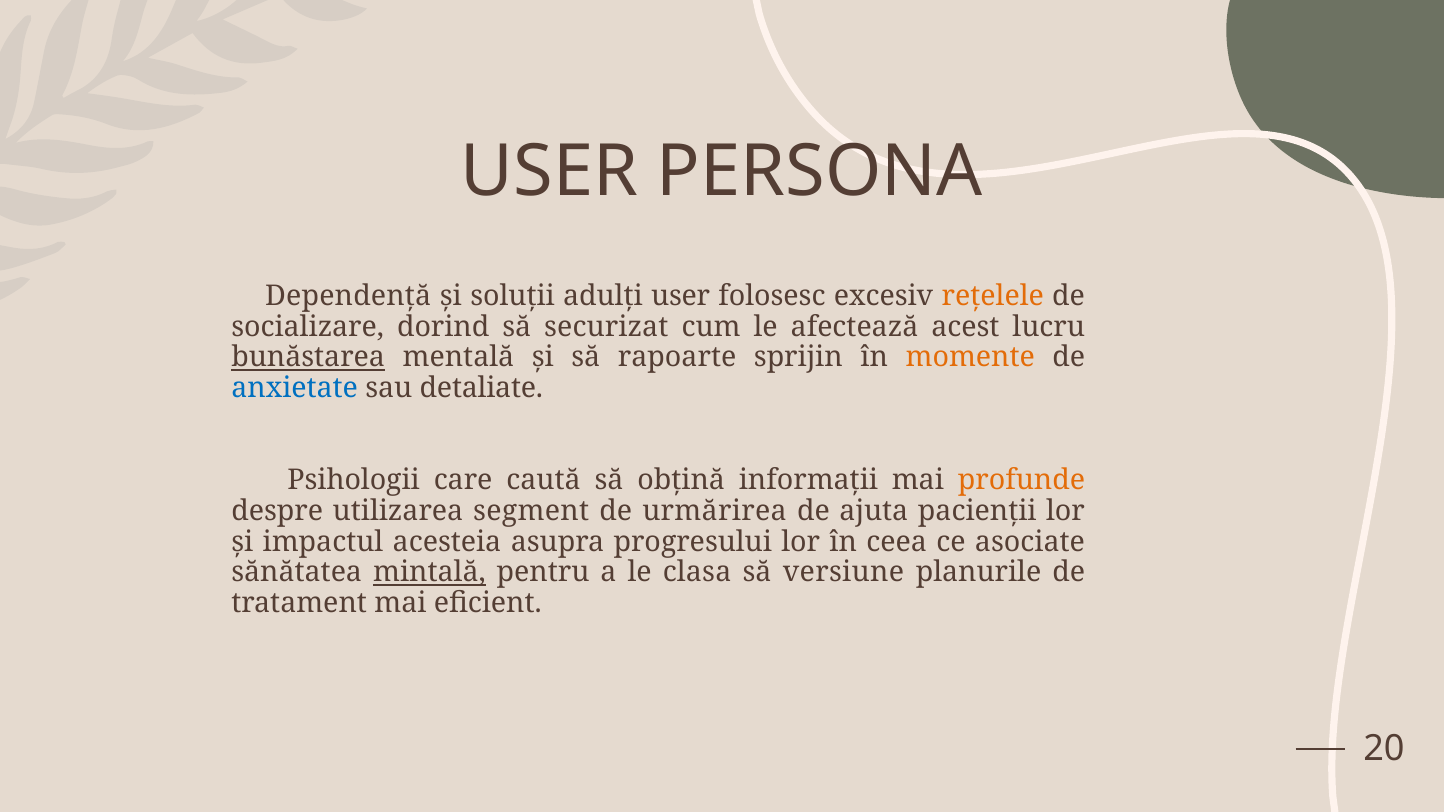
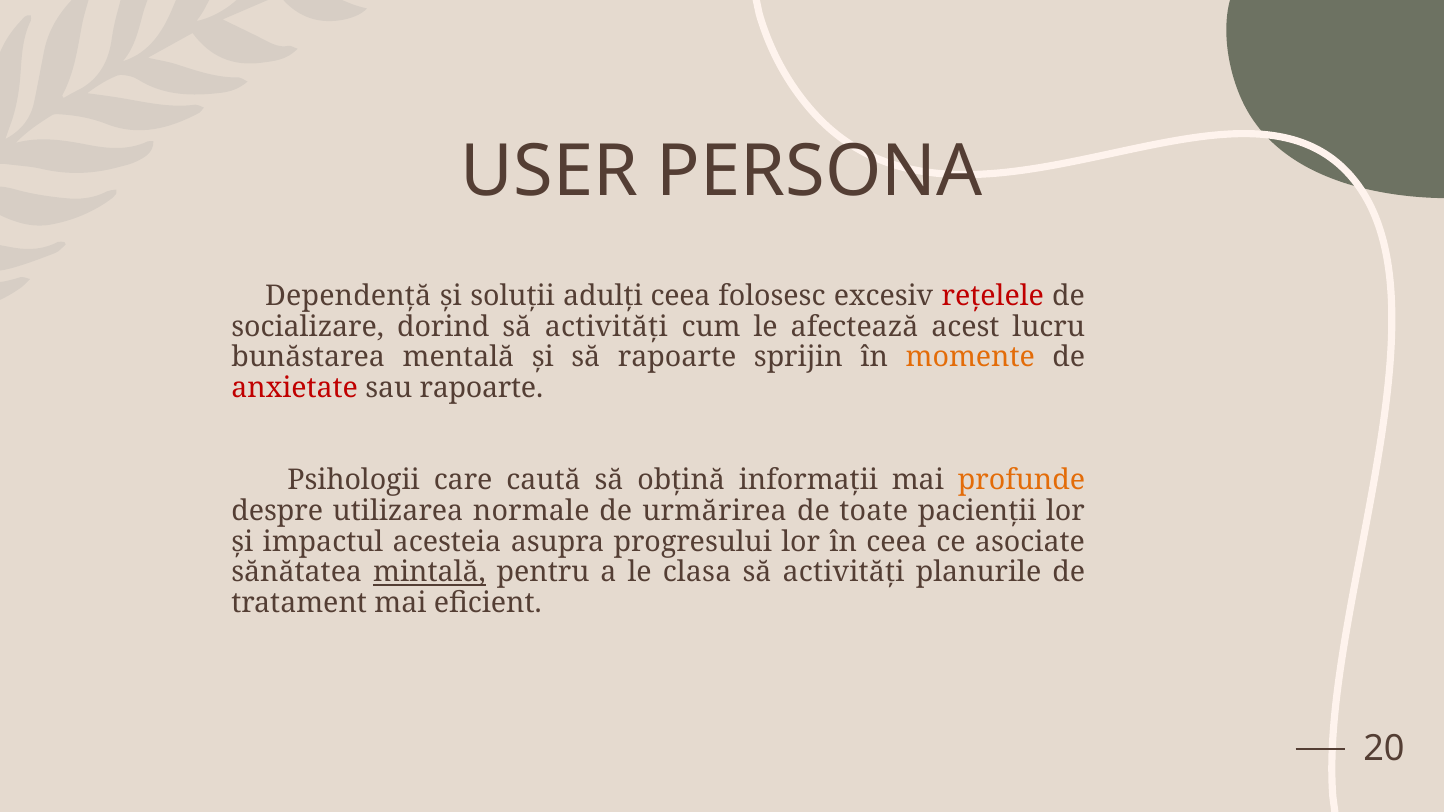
adulți user: user -> ceea
rețelele colour: orange -> red
dorind să securizat: securizat -> activități
bunăstarea underline: present -> none
anxietate colour: blue -> red
sau detaliate: detaliate -> rapoarte
segment: segment -> normale
ajuta: ajuta -> toate
versiune at (843, 573): versiune -> activități
